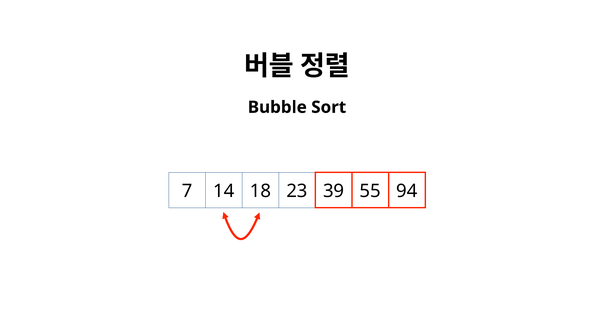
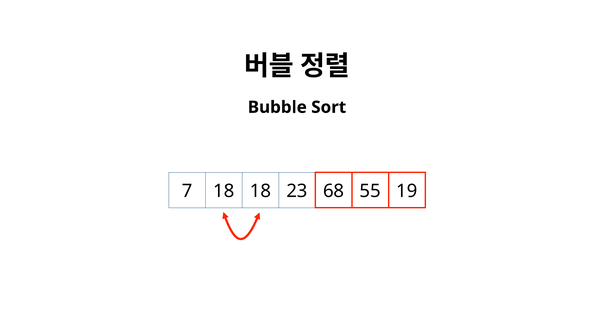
7 14: 14 -> 18
39: 39 -> 68
94: 94 -> 19
